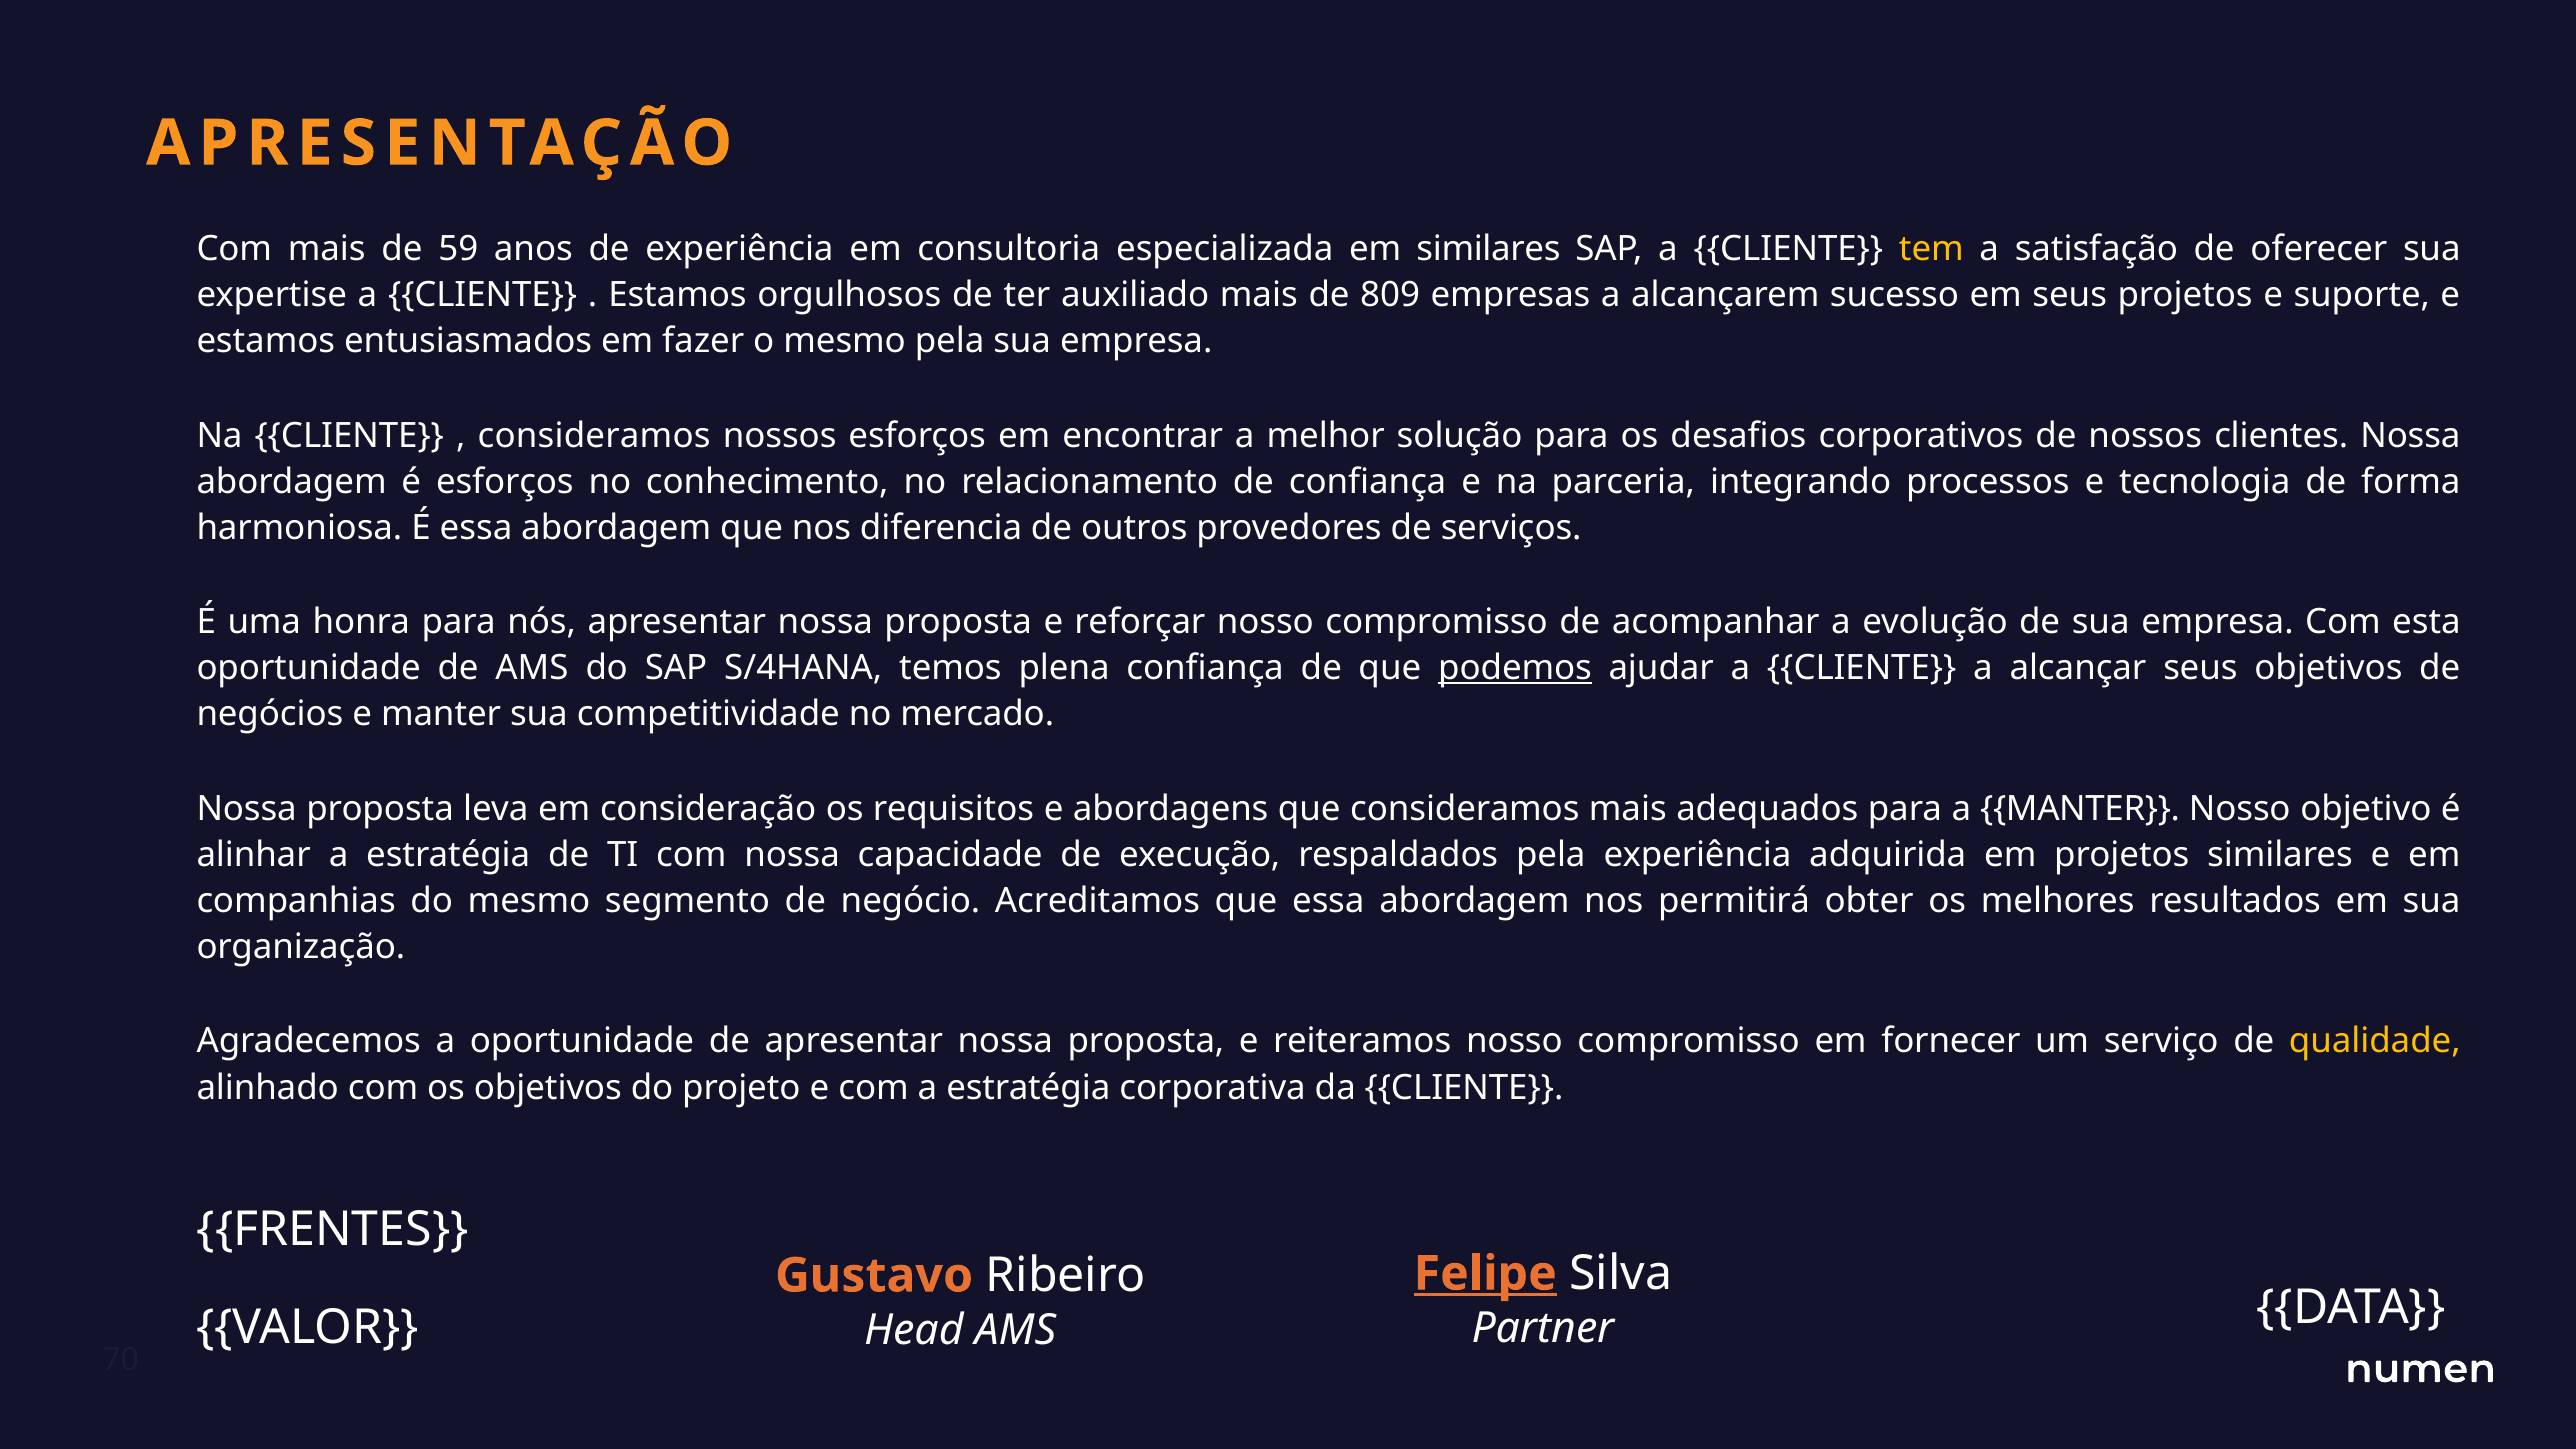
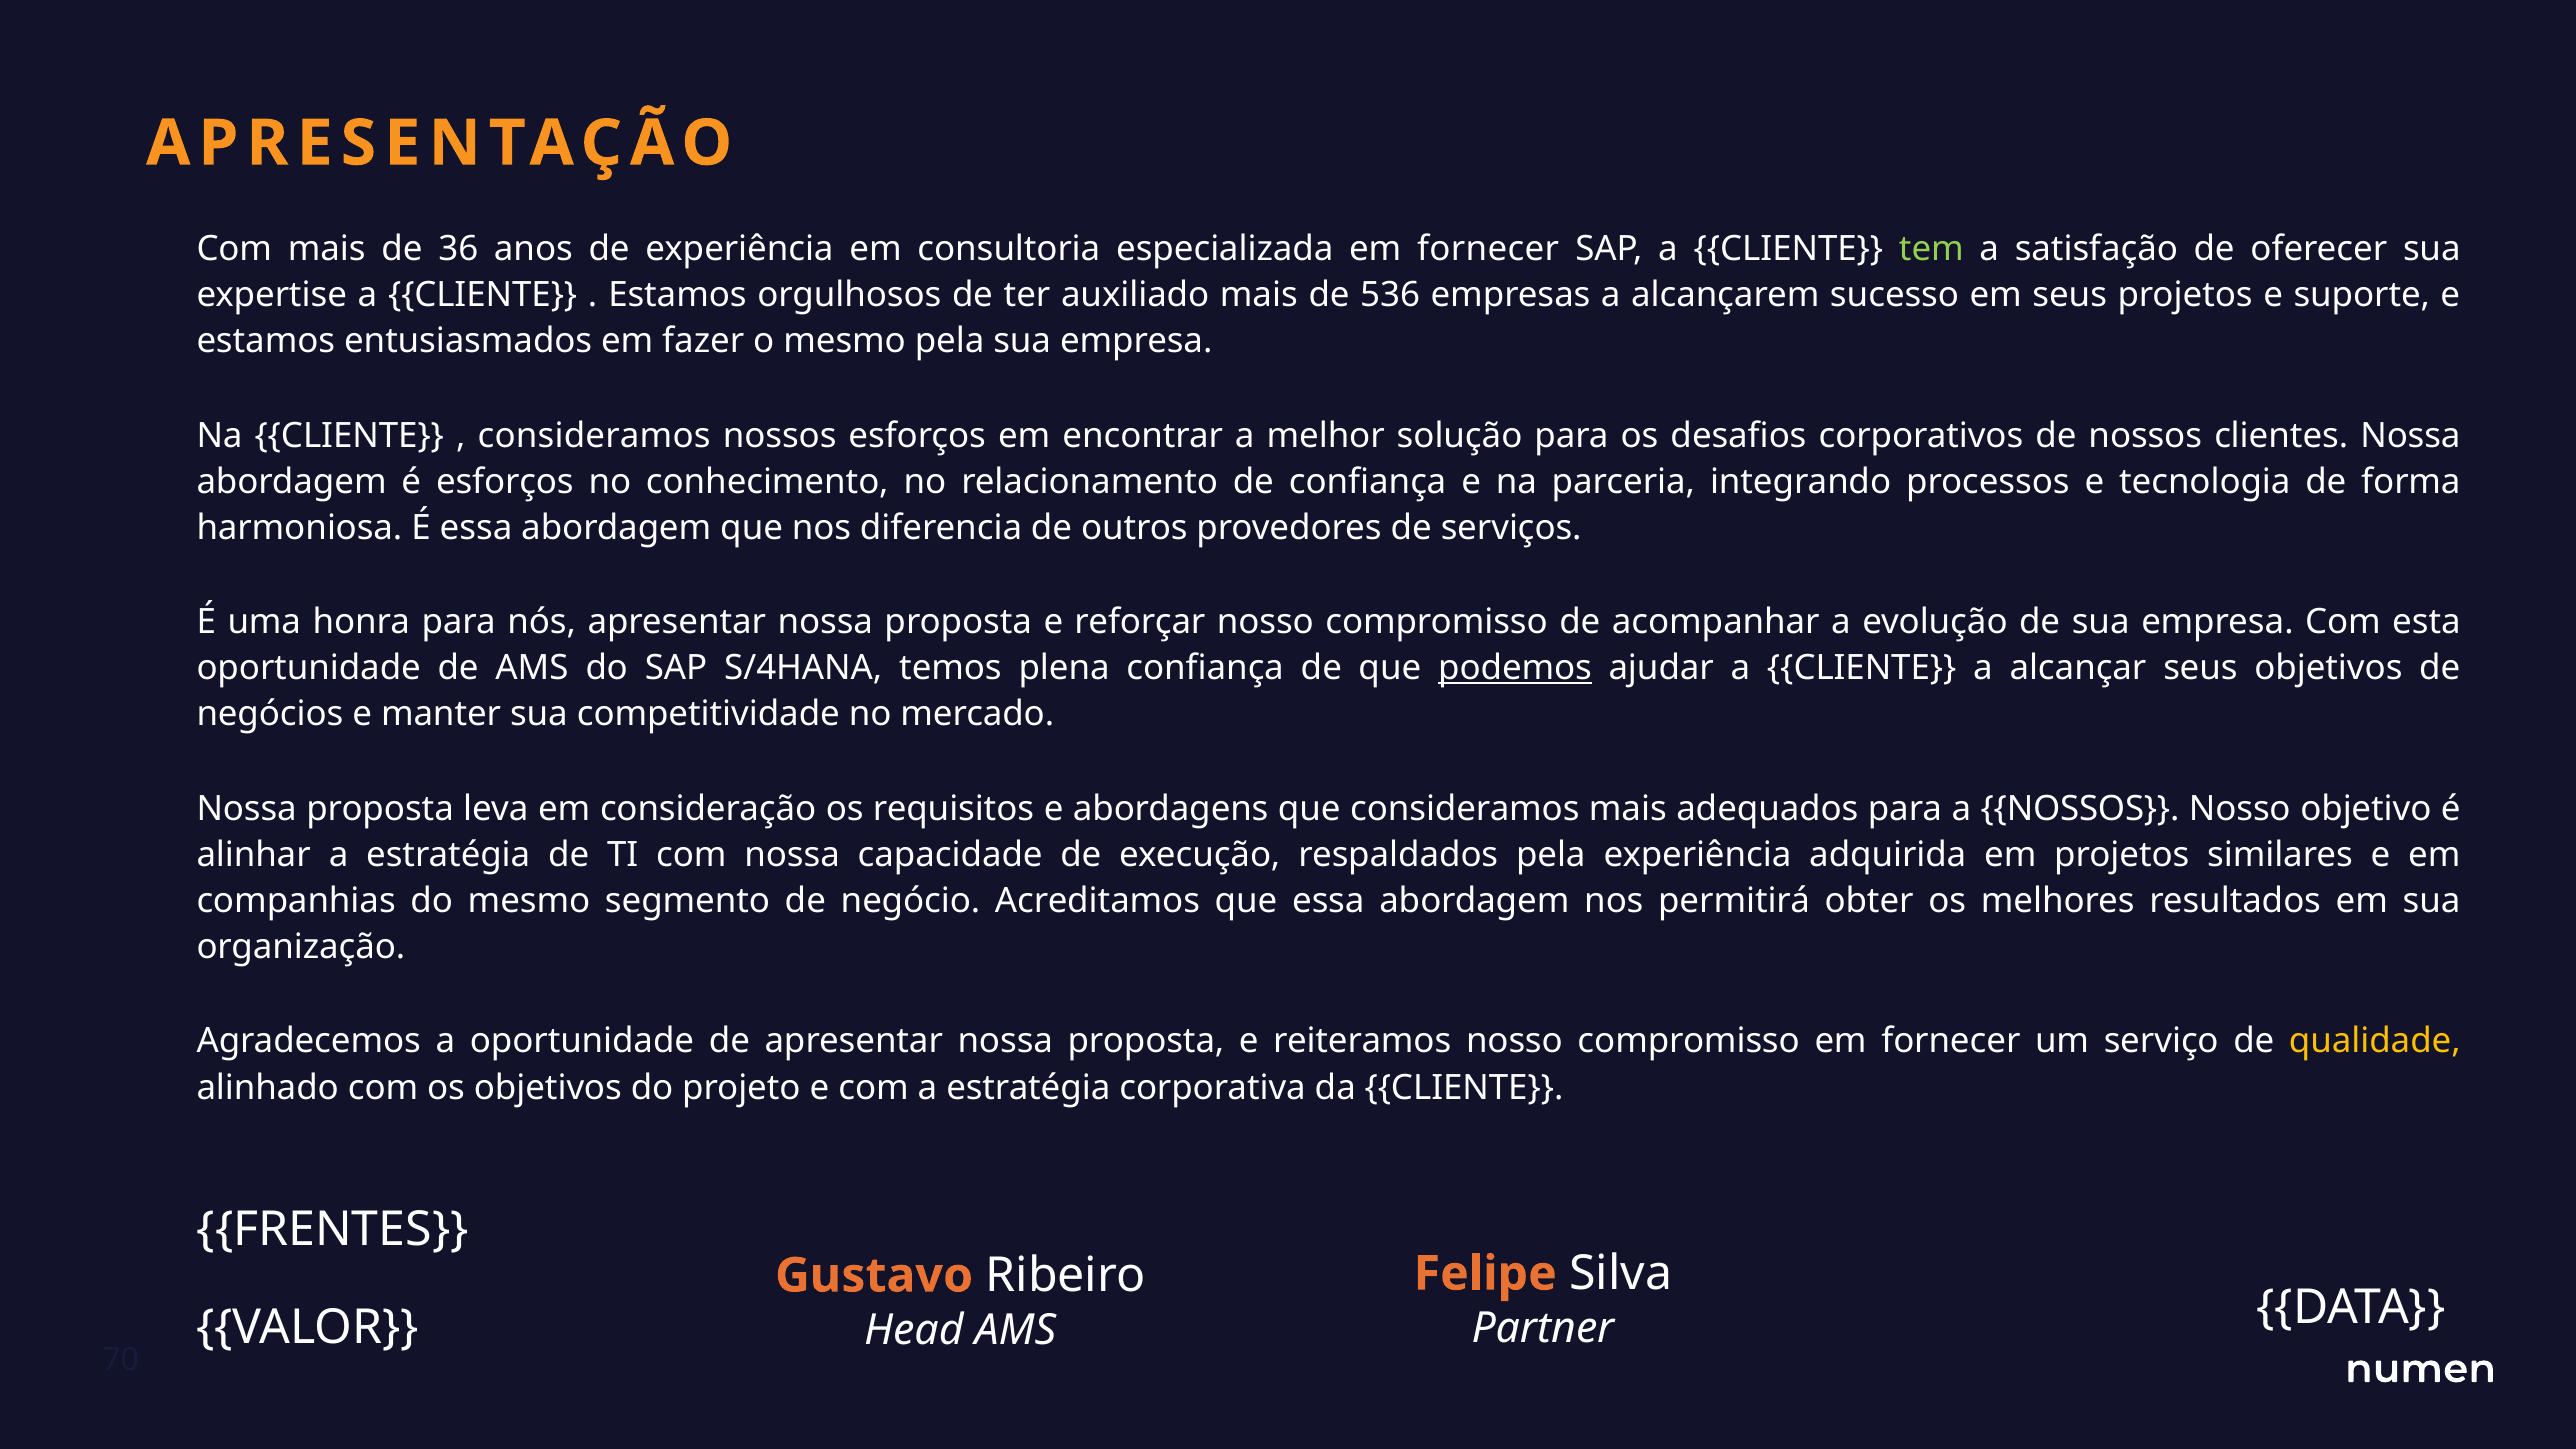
59: 59 -> 36
especializada em similares: similares -> fornecer
tem colour: yellow -> light green
809: 809 -> 536
a MANTER: MANTER -> NOSSOS
Felipe underline: present -> none
